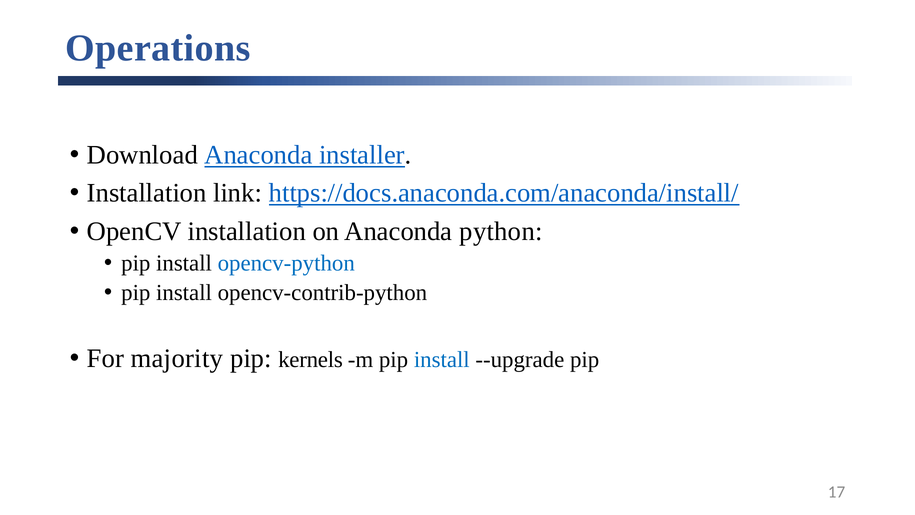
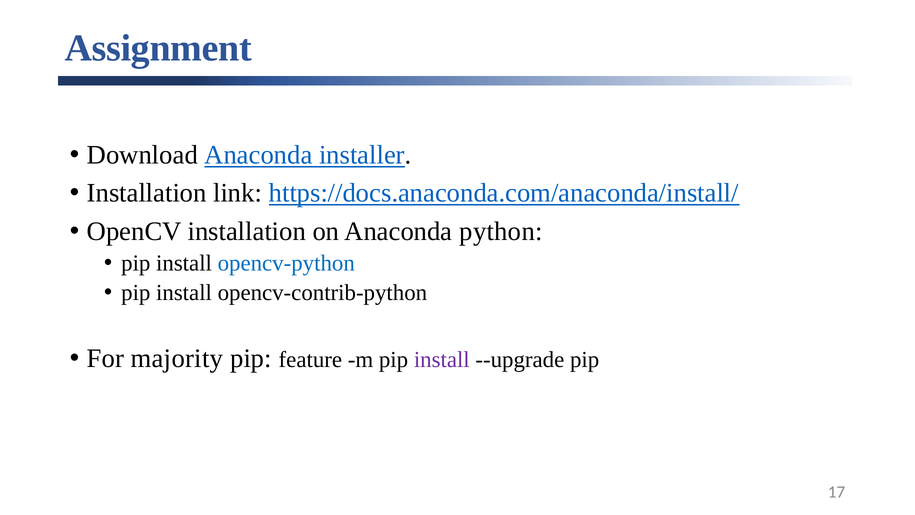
Operations: Operations -> Assignment
kernels: kernels -> feature
install at (442, 359) colour: blue -> purple
